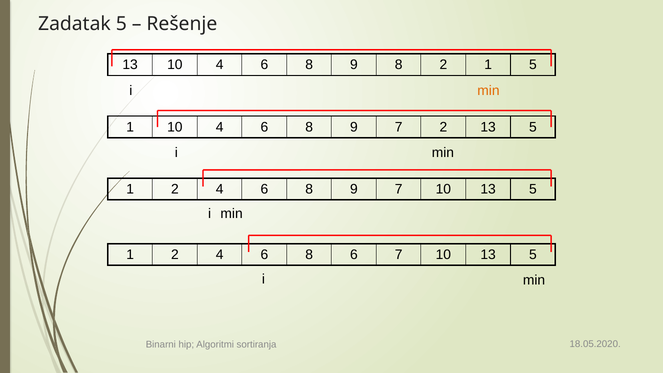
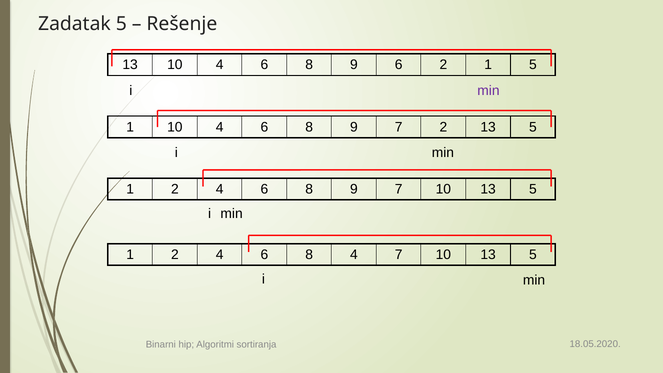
9 8: 8 -> 6
min at (488, 90) colour: orange -> purple
8 6: 6 -> 4
